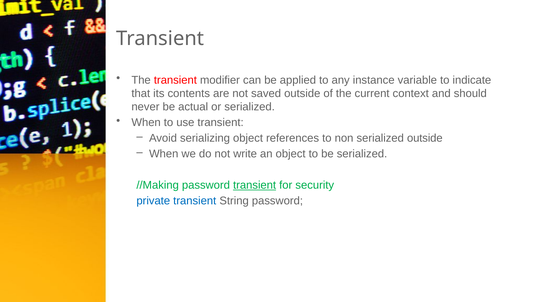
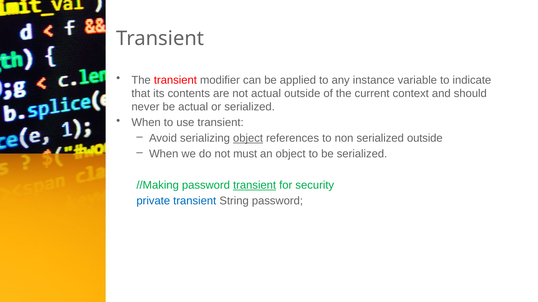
not saved: saved -> actual
object at (248, 138) underline: none -> present
write: write -> must
